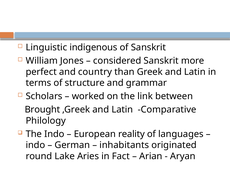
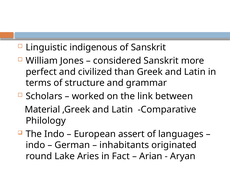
country: country -> civilized
Brought: Brought -> Material
reality: reality -> assert
